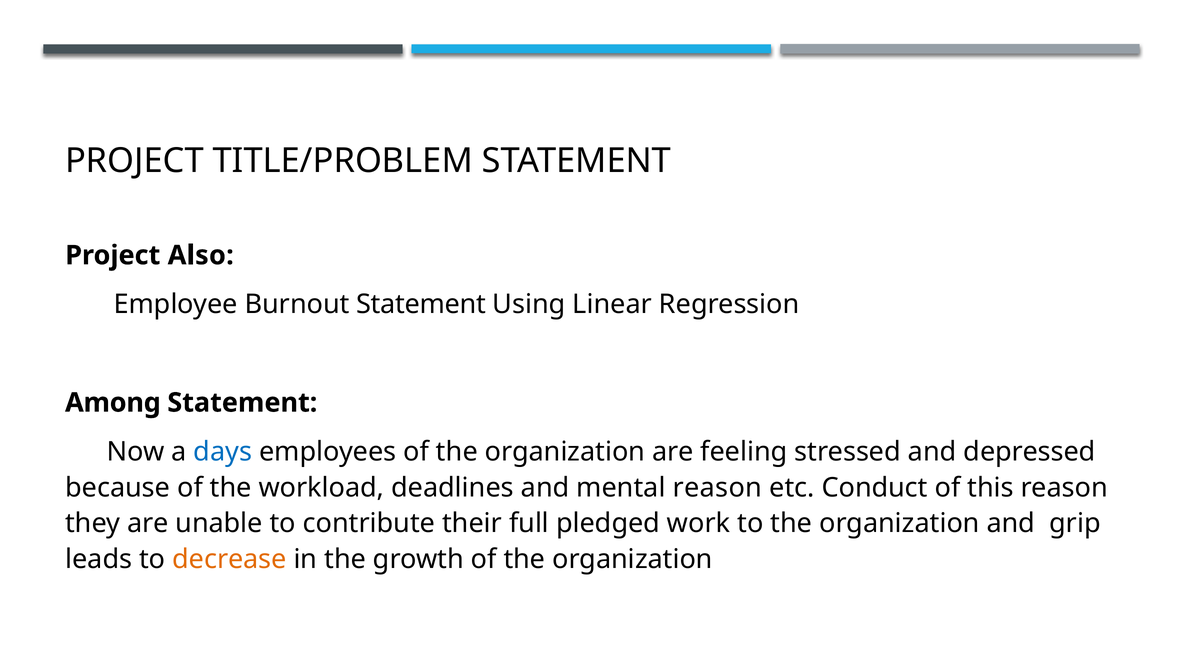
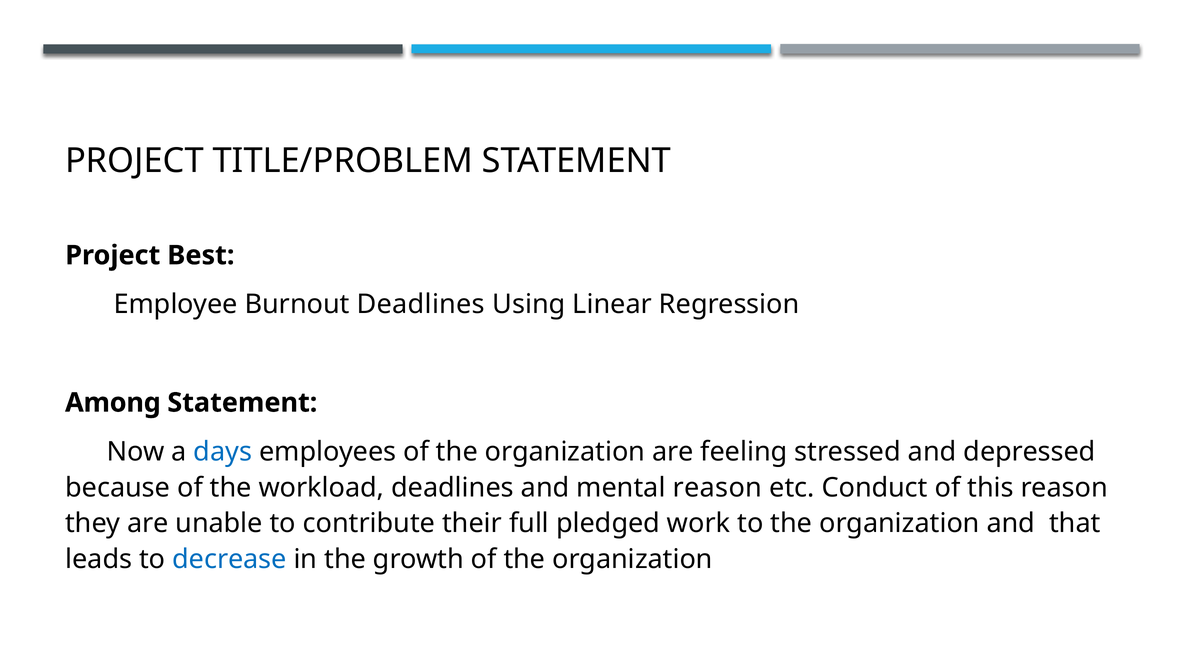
Also: Also -> Best
Burnout Statement: Statement -> Deadlines
grip: grip -> that
decrease colour: orange -> blue
